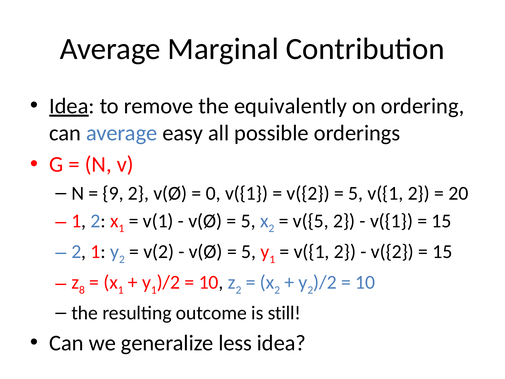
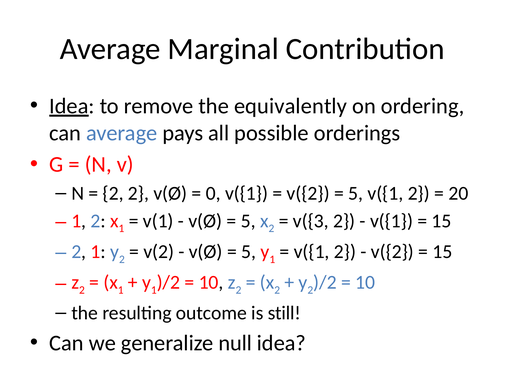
easy: easy -> pays
9 at (113, 193): 9 -> 2
v({5: v({5 -> v({3
8 at (82, 290): 8 -> 2
less: less -> null
